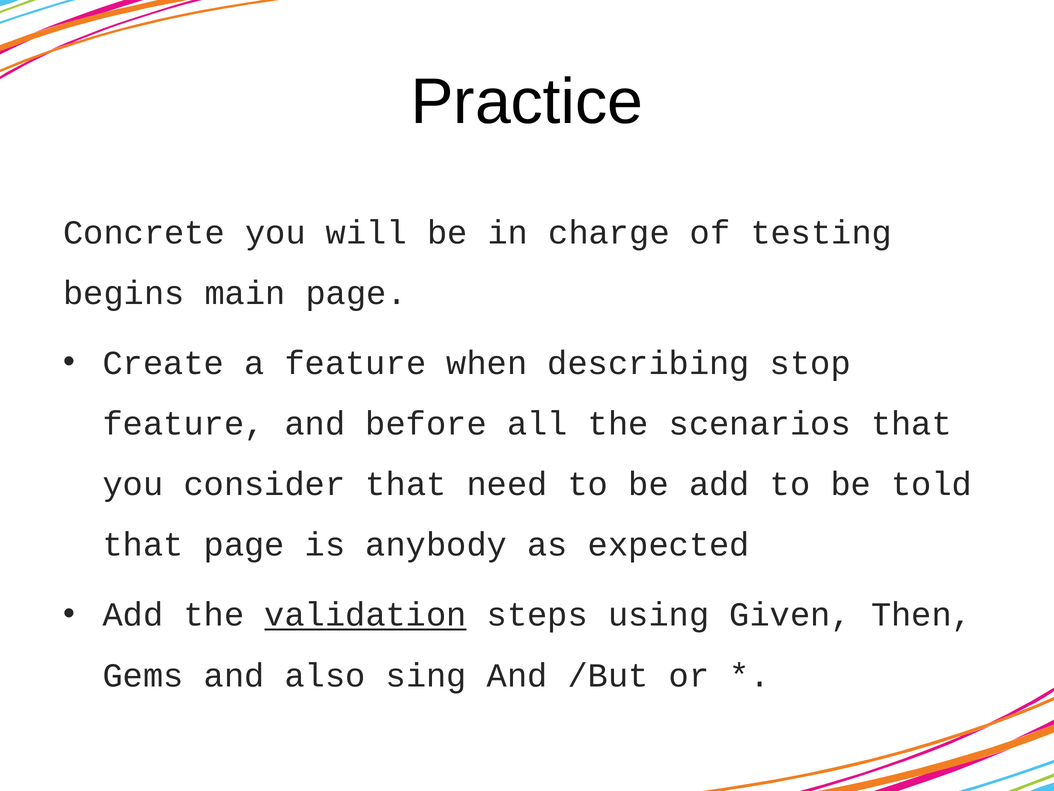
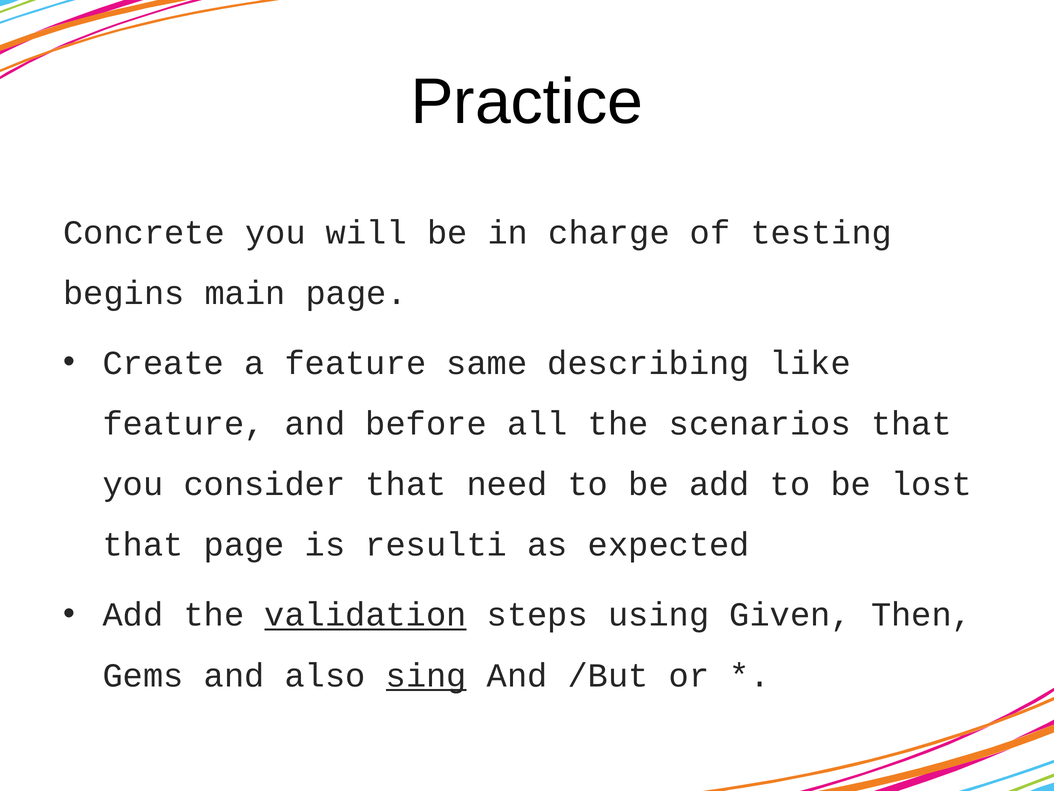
when: when -> same
stop: stop -> like
told: told -> lost
anybody: anybody -> resulti
sing underline: none -> present
